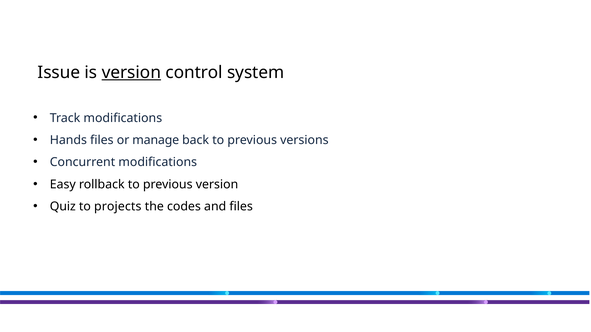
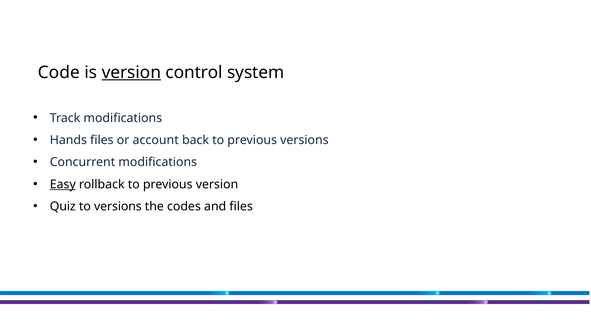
Issue: Issue -> Code
manage: manage -> account
Easy underline: none -> present
to projects: projects -> versions
